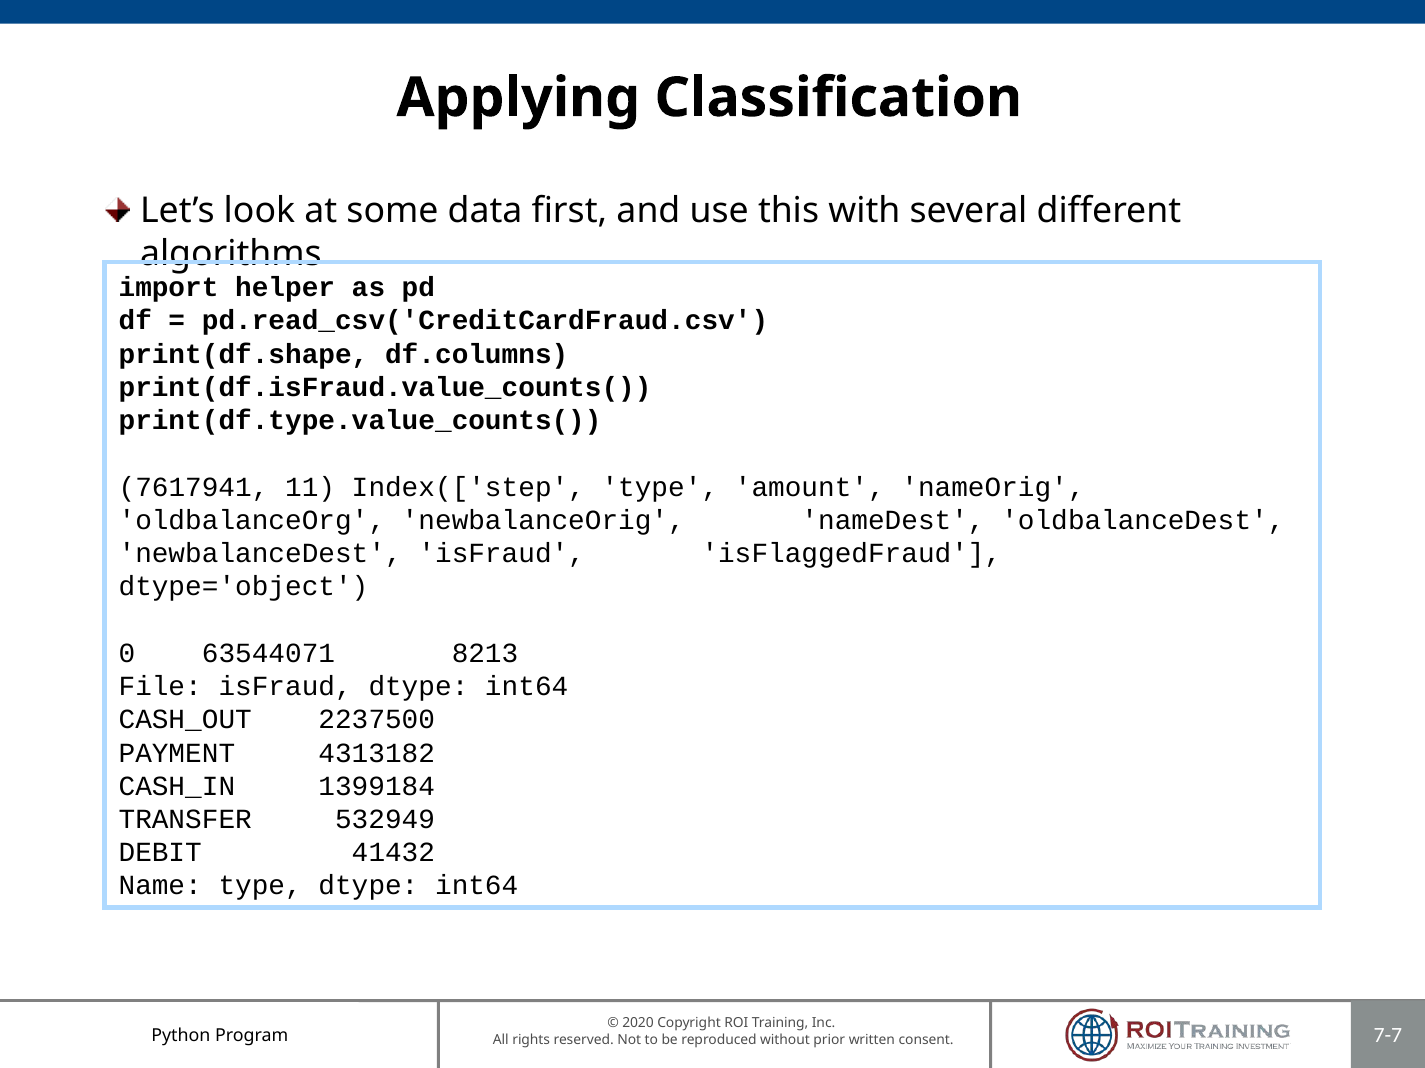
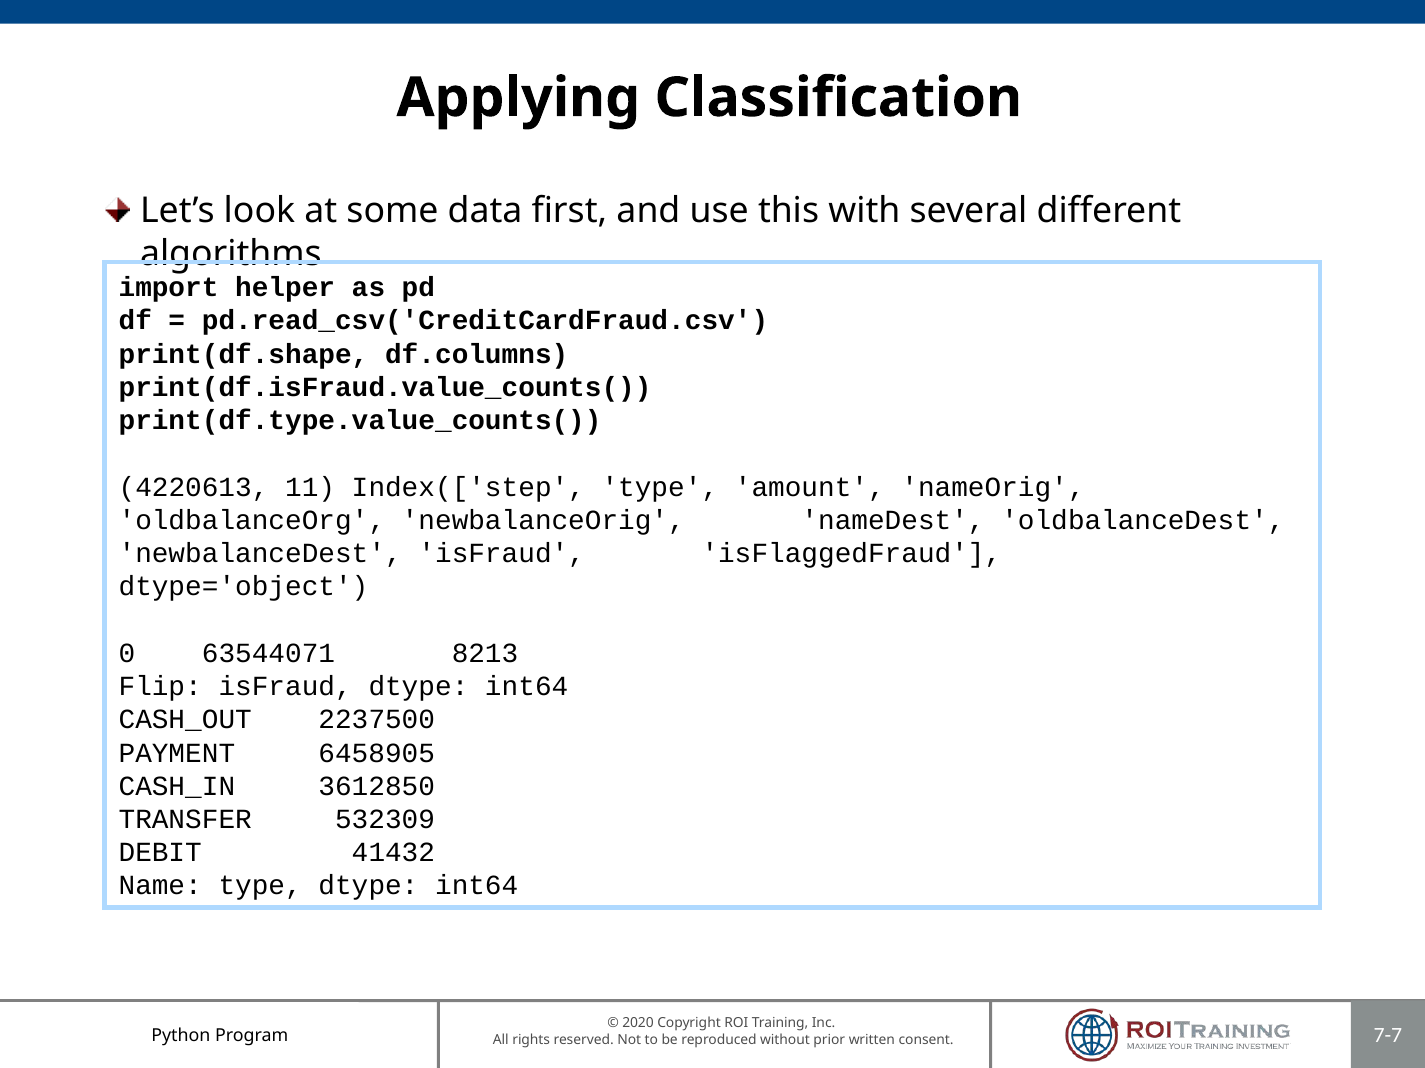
7617941: 7617941 -> 4220613
File: File -> Flip
4313182: 4313182 -> 6458905
1399184: 1399184 -> 3612850
532949: 532949 -> 532309
